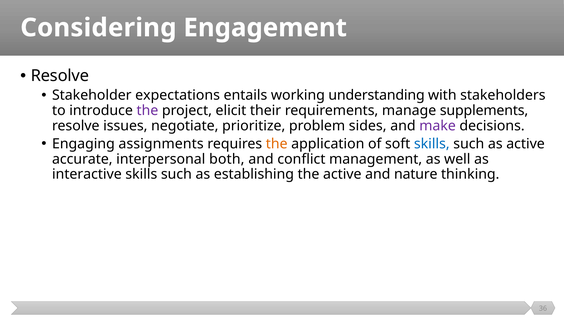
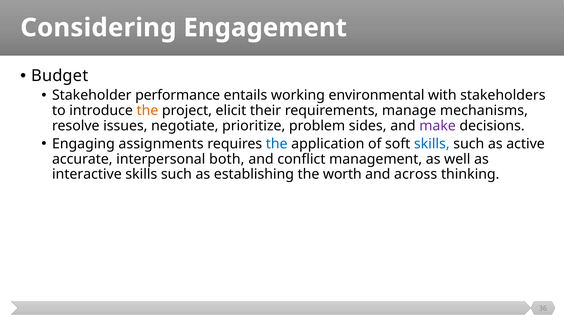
Resolve at (60, 76): Resolve -> Budget
expectations: expectations -> performance
understanding: understanding -> environmental
the at (147, 111) colour: purple -> orange
supplements: supplements -> mechanisms
the at (277, 144) colour: orange -> blue
the active: active -> worth
nature: nature -> across
